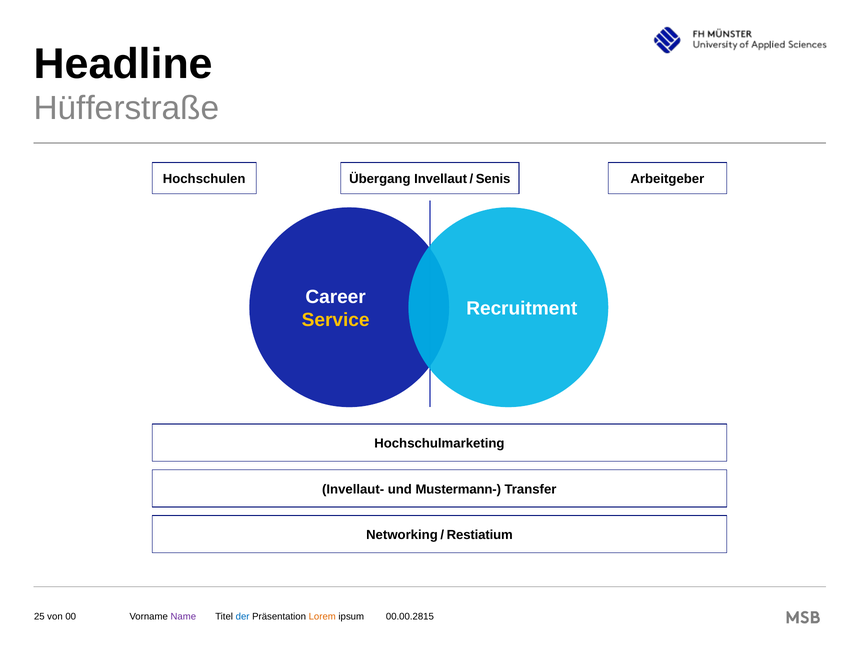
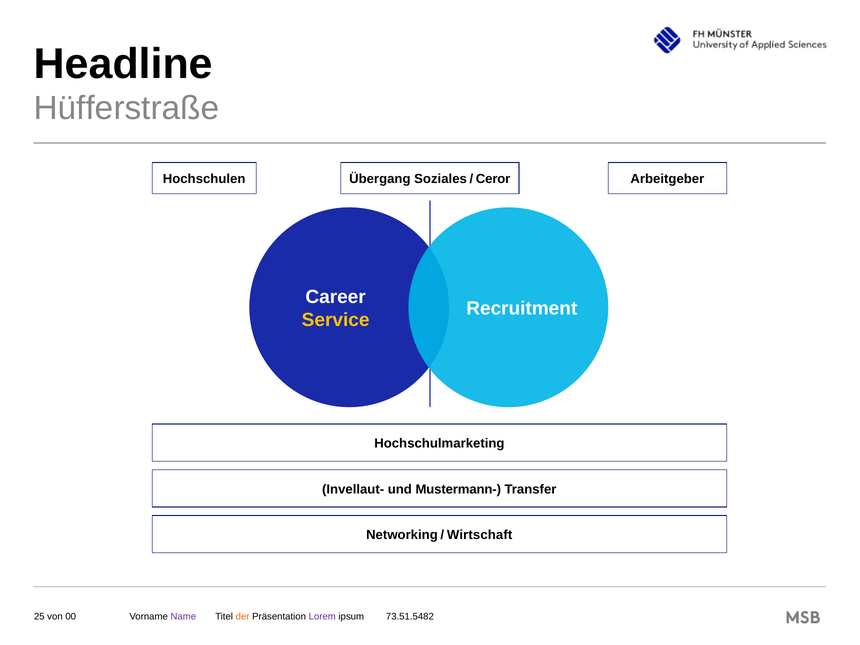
Invellaut: Invellaut -> Soziales
Senis: Senis -> Ceror
Restiatium: Restiatium -> Wirtschaft
der colour: blue -> orange
Lorem colour: orange -> purple
00.00.2815: 00.00.2815 -> 73.51.5482
